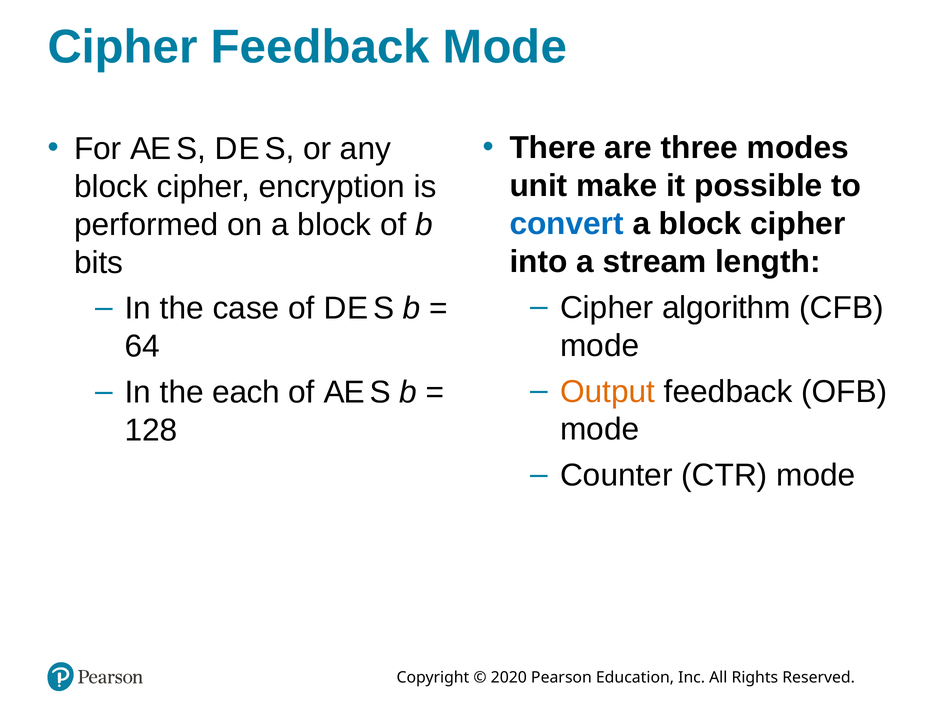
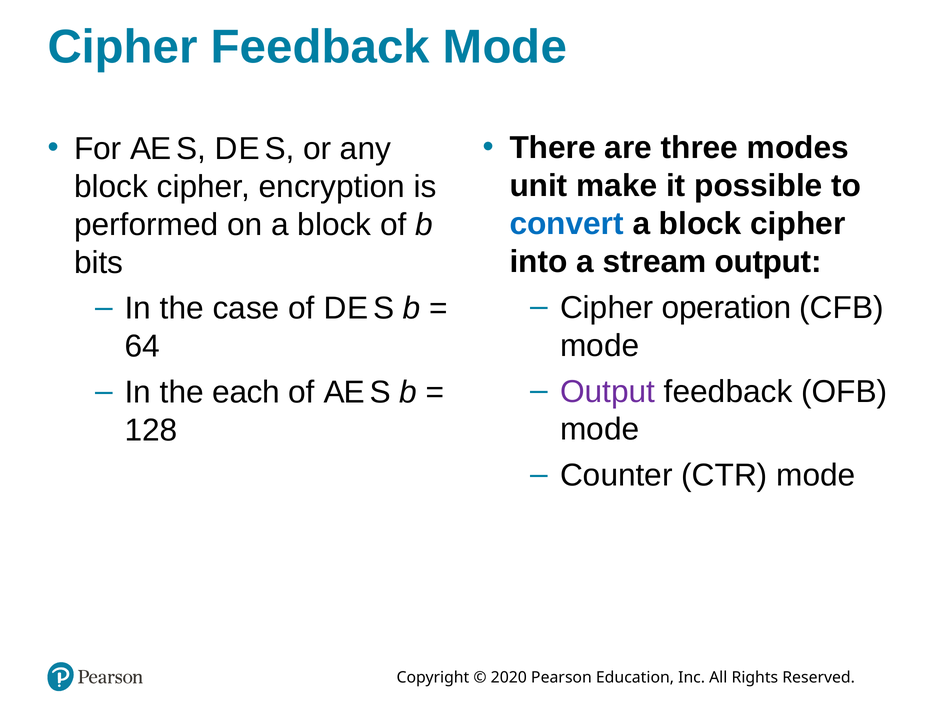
stream length: length -> output
algorithm: algorithm -> operation
Output at (608, 392) colour: orange -> purple
